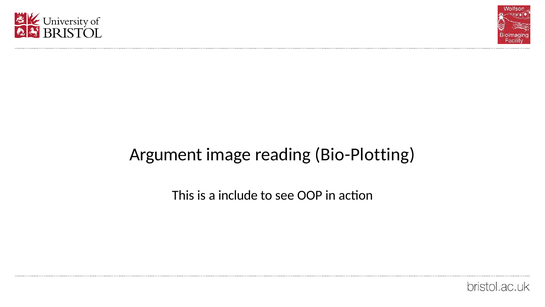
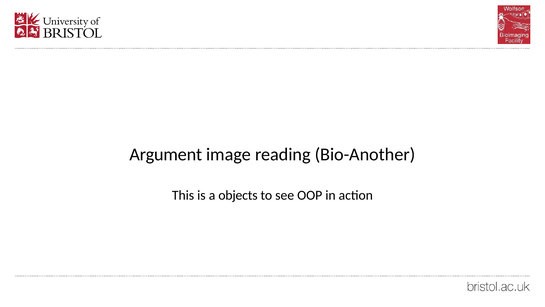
Bio-Plotting: Bio-Plotting -> Bio-Another
include: include -> objects
